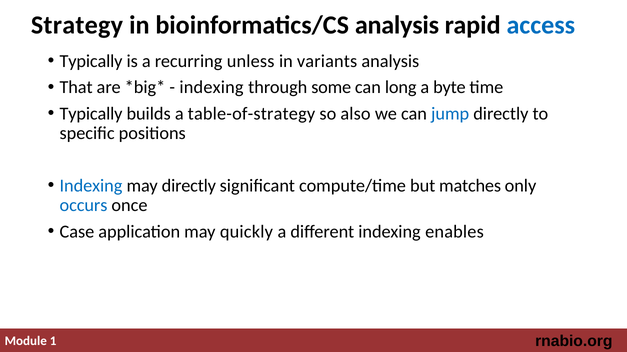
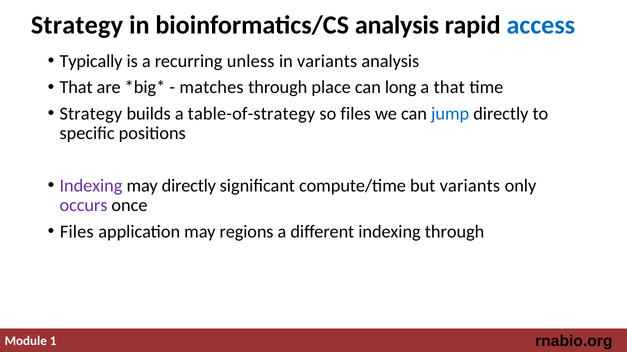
indexing at (211, 88): indexing -> matches
some: some -> place
a byte: byte -> that
Typically at (91, 114): Typically -> Strategy
so also: also -> files
Indexing at (91, 186) colour: blue -> purple
but matches: matches -> variants
occurs colour: blue -> purple
Case at (77, 232): Case -> Files
quickly: quickly -> regions
indexing enables: enables -> through
